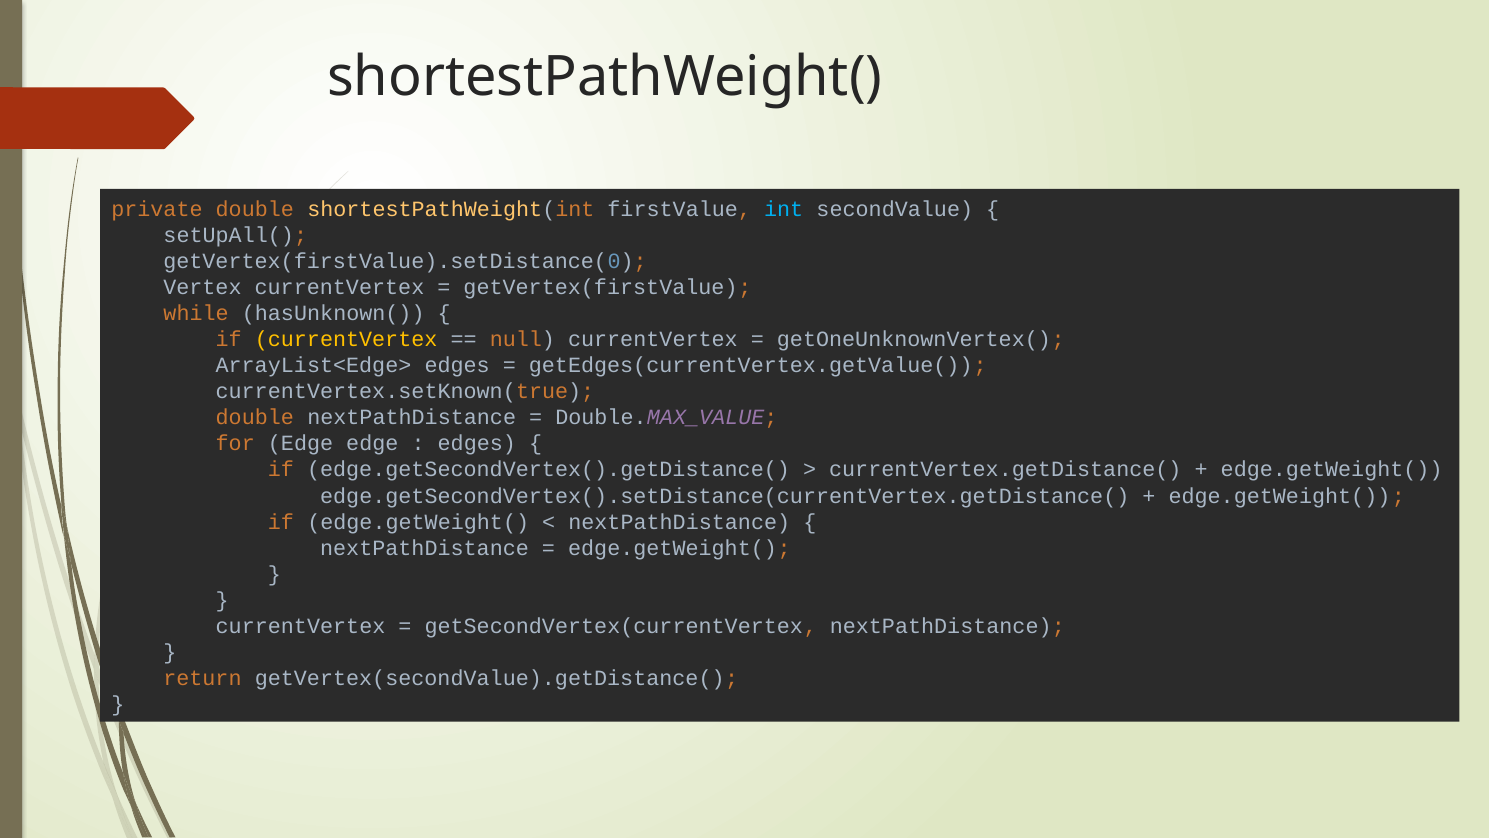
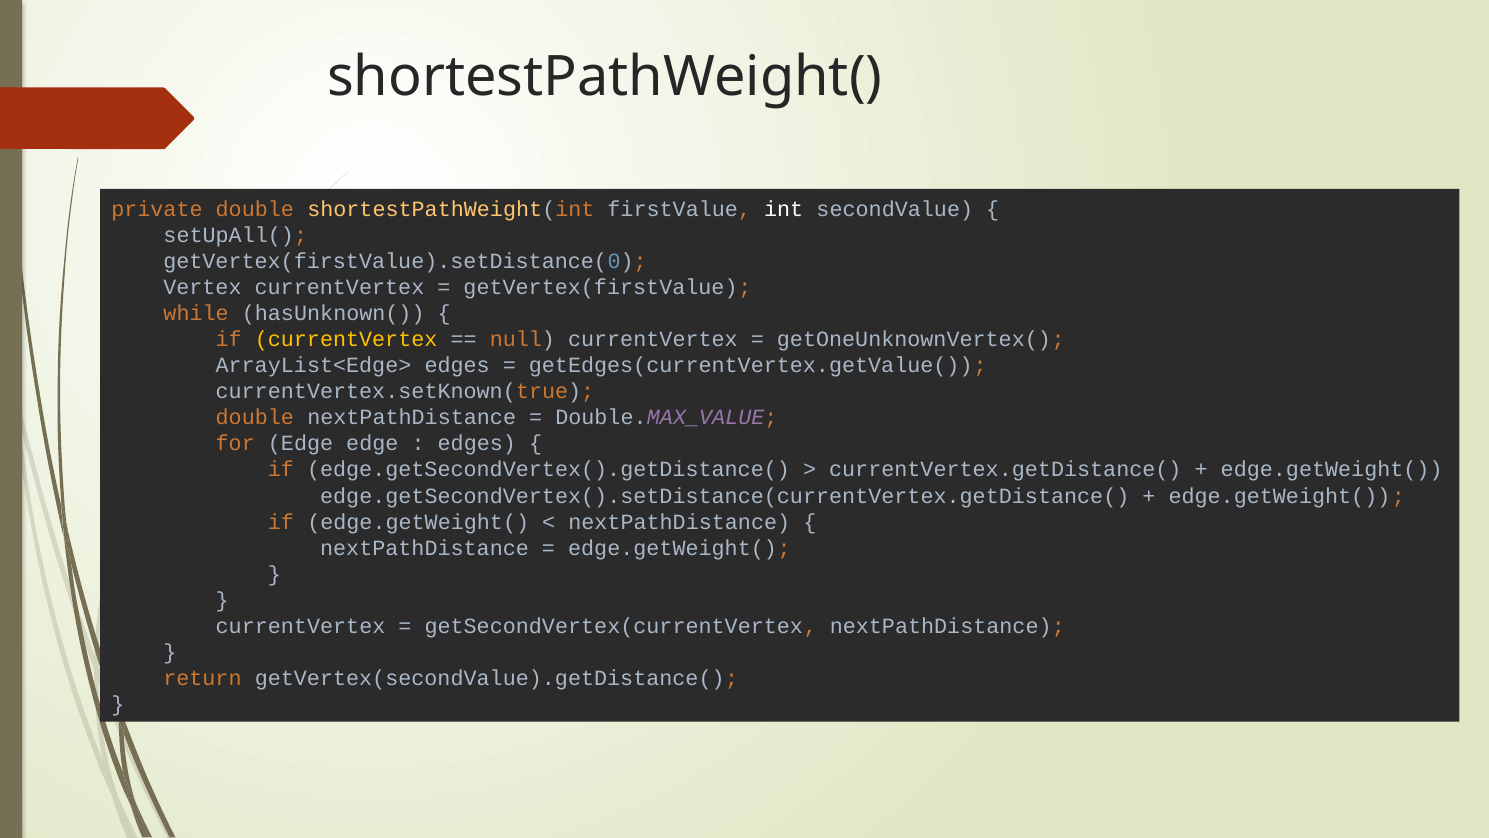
int colour: light blue -> white
